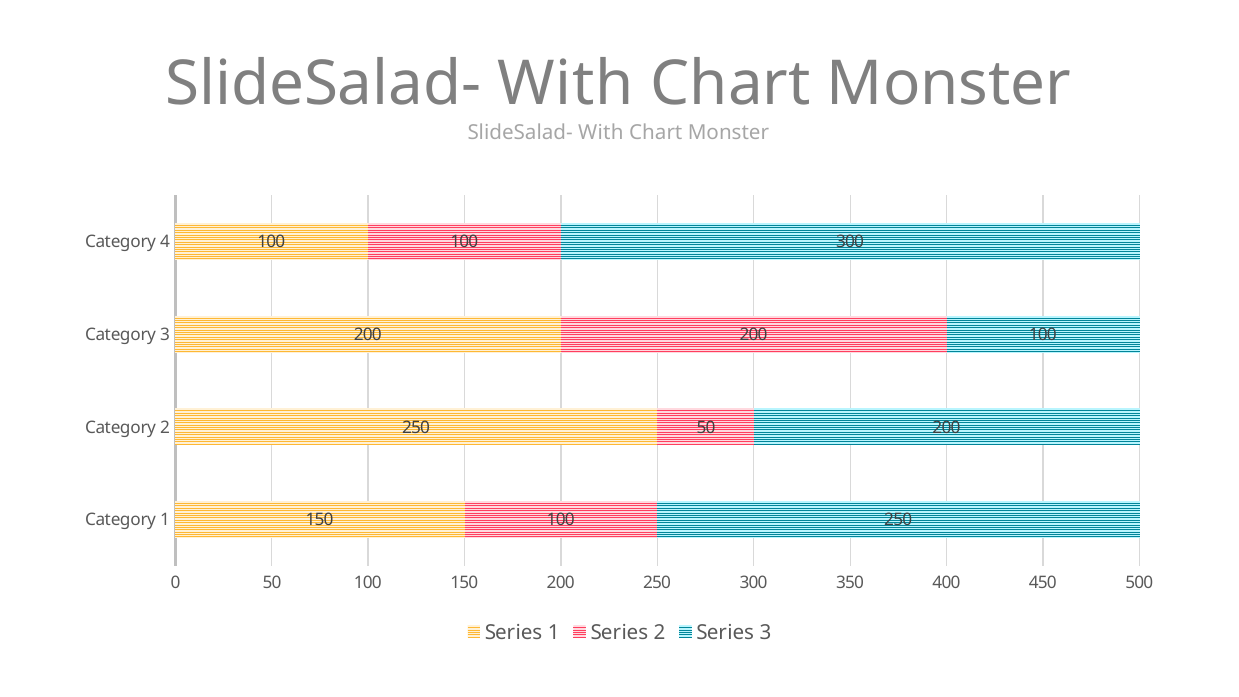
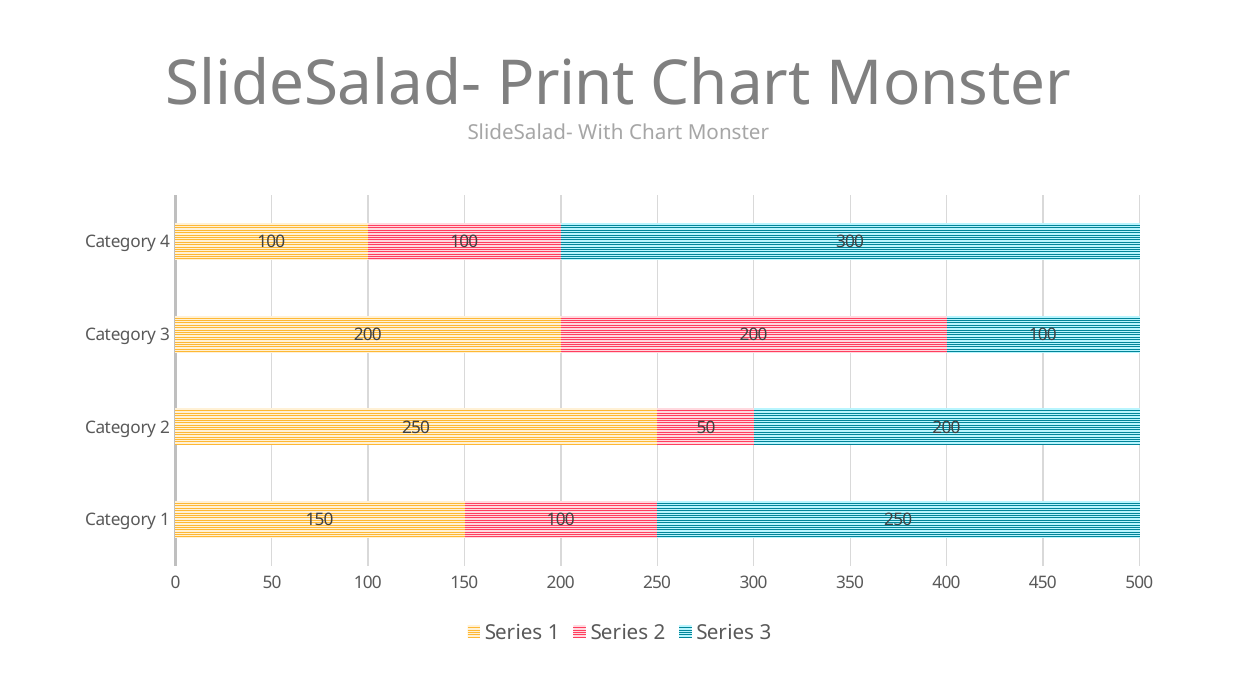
With at (566, 84): With -> Print
